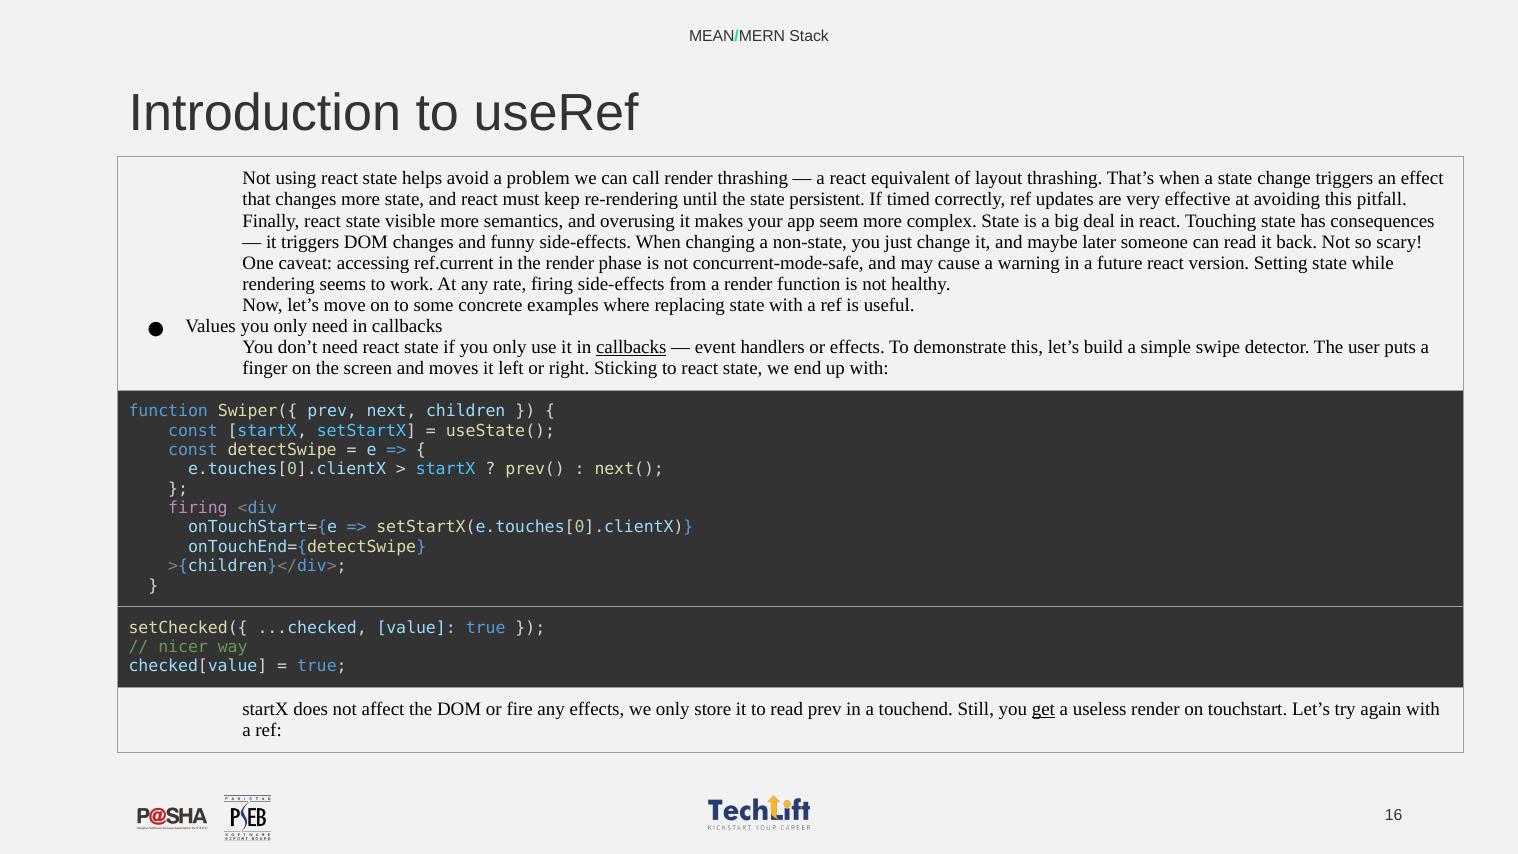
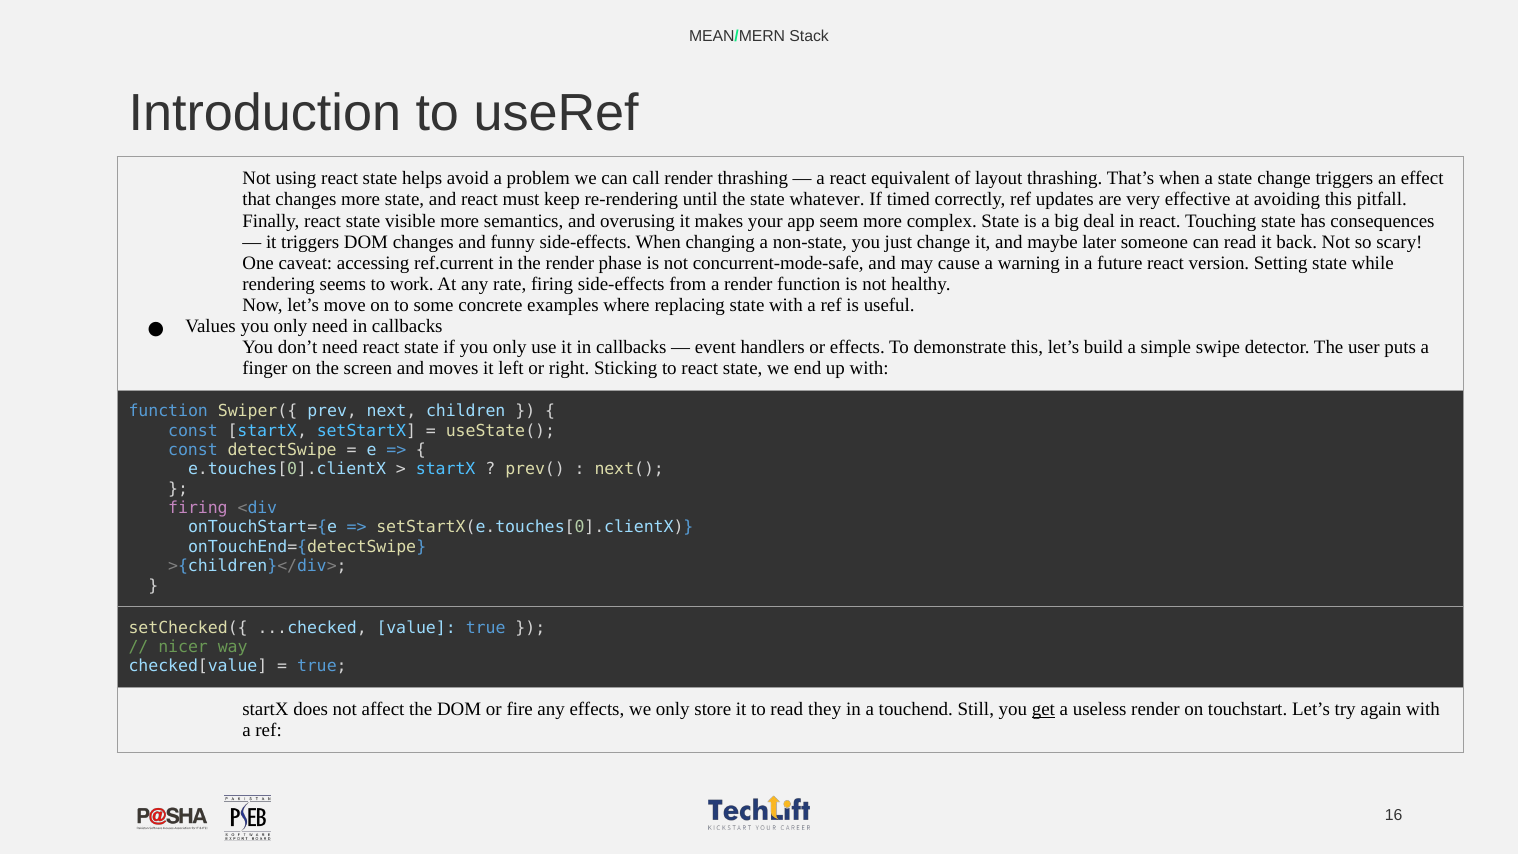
persistent: persistent -> whatever
callbacks at (631, 347) underline: present -> none
read prev: prev -> they
